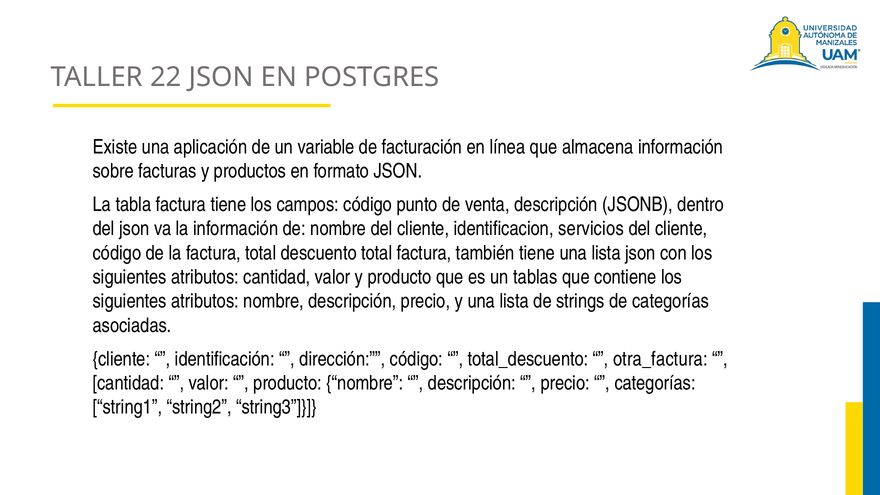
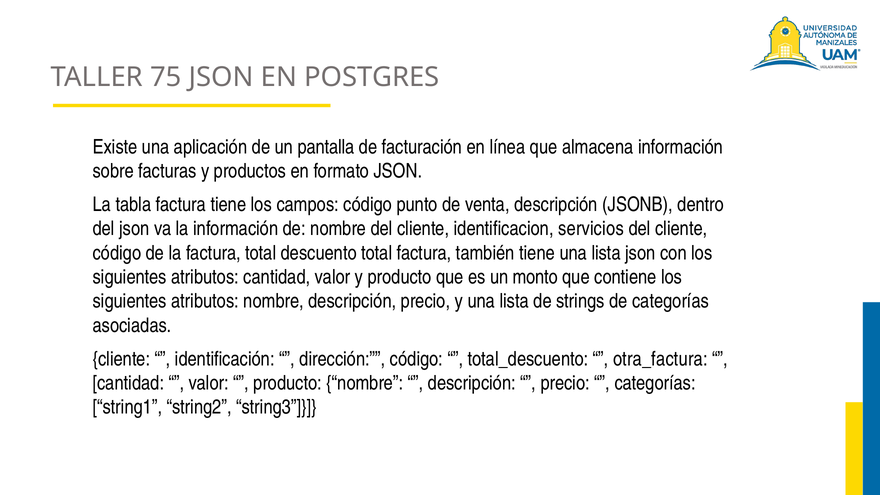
22: 22 -> 75
variable: variable -> pantalla
tablas: tablas -> monto
